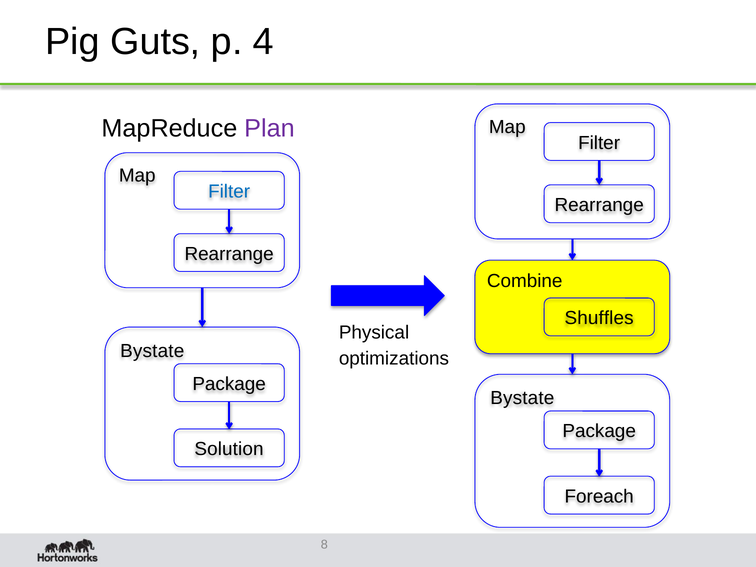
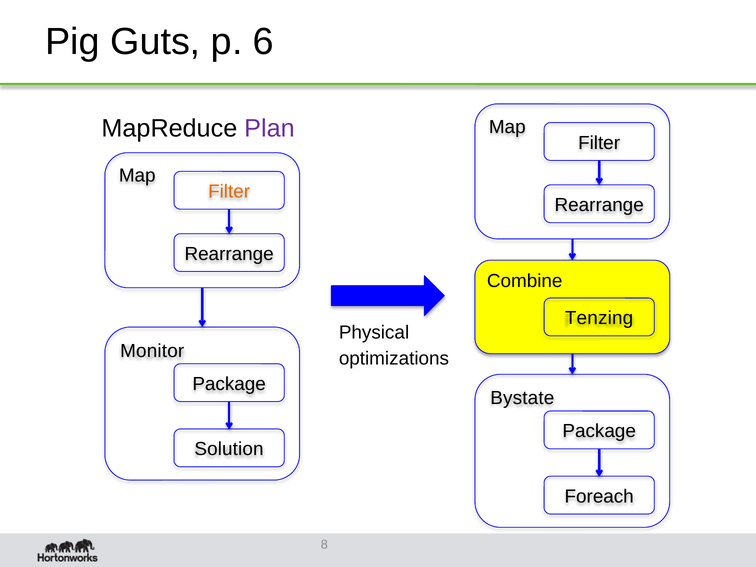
4: 4 -> 6
Filter at (229, 192) colour: blue -> orange
Shuffles: Shuffles -> Tenzing
Bystate at (152, 351): Bystate -> Monitor
